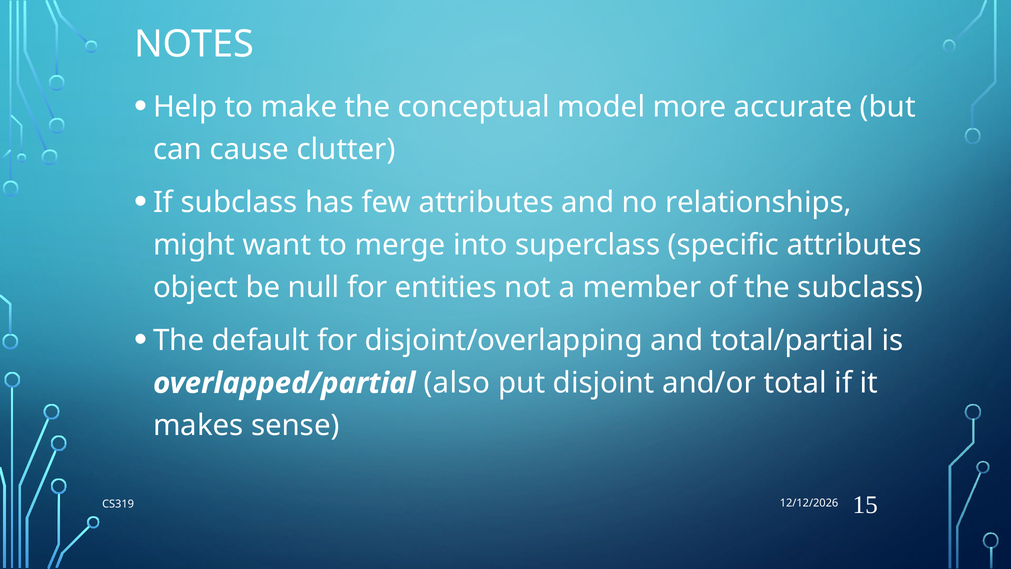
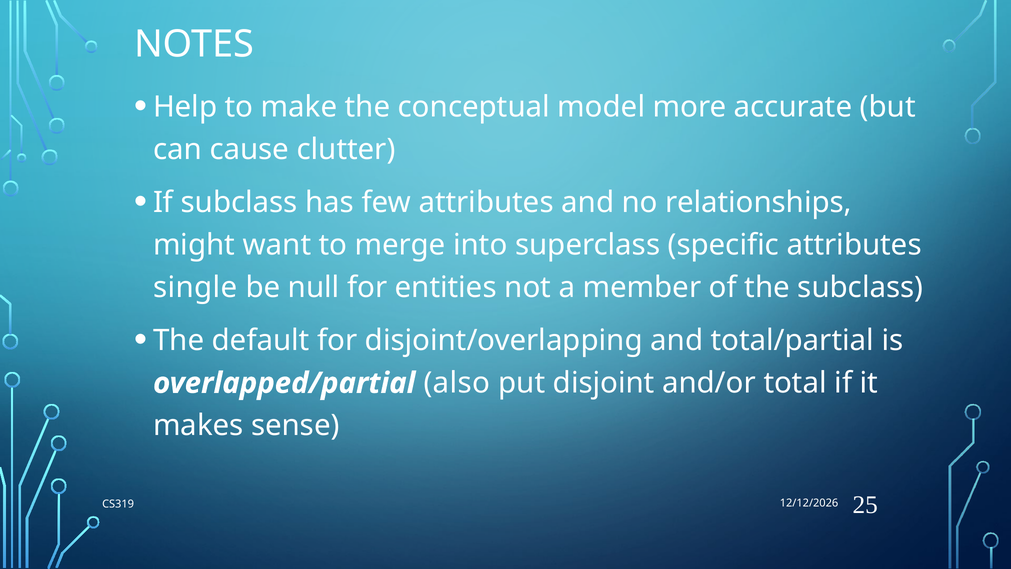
object: object -> single
15: 15 -> 25
